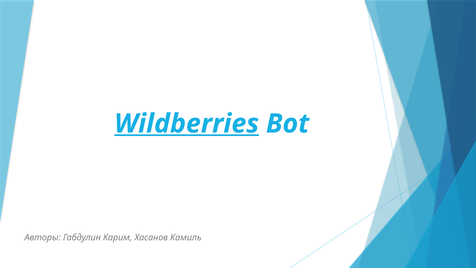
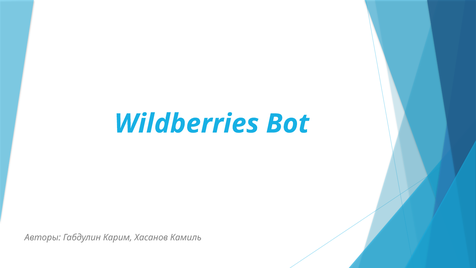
Wildberries underline: present -> none
